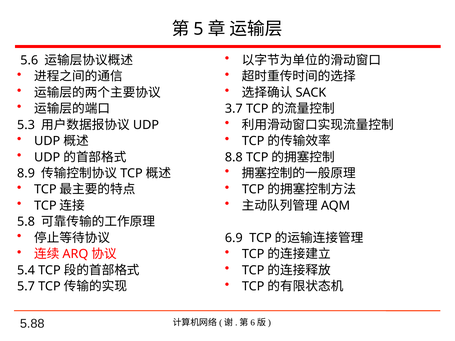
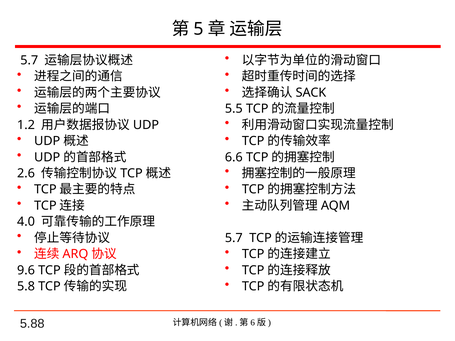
5.6 at (29, 60): 5.6 -> 5.7
3.7: 3.7 -> 5.5
5.3: 5.3 -> 1.2
8.8: 8.8 -> 6.6
8.9: 8.9 -> 2.6
5.8: 5.8 -> 4.0
6.9 at (234, 238): 6.9 -> 5.7
5.4: 5.4 -> 9.6
5.7: 5.7 -> 5.8
